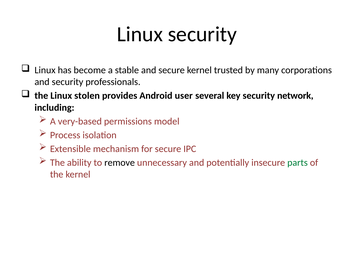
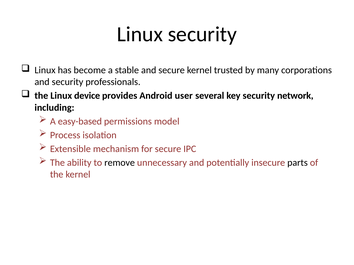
stolen: stolen -> device
very-based: very-based -> easy-based
parts colour: green -> black
